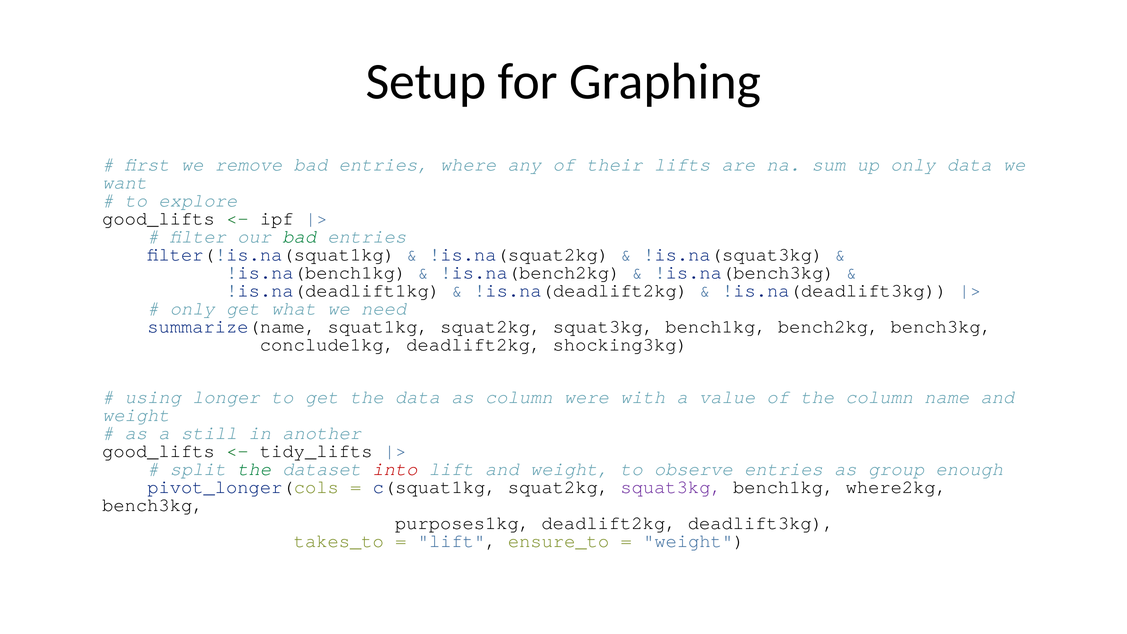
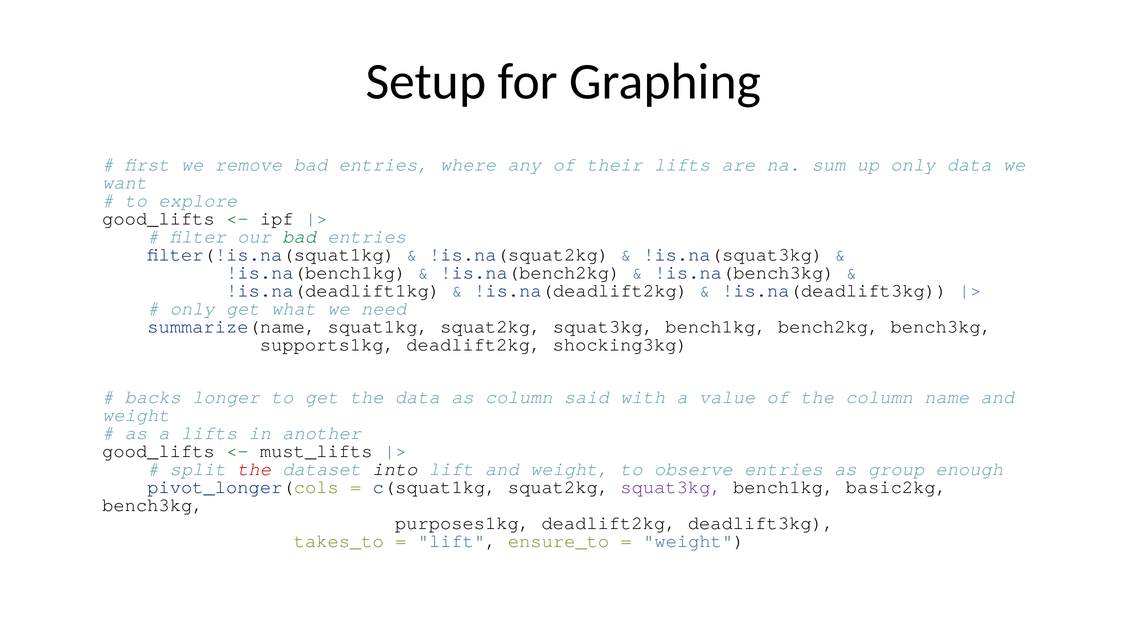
conclude1kg: conclude1kg -> supports1kg
using: using -> backs
were: were -> said
a still: still -> lifts
tidy_lifts: tidy_lifts -> must_lifts
the at (254, 469) colour: green -> red
into colour: red -> black
where2kg: where2kg -> basic2kg
